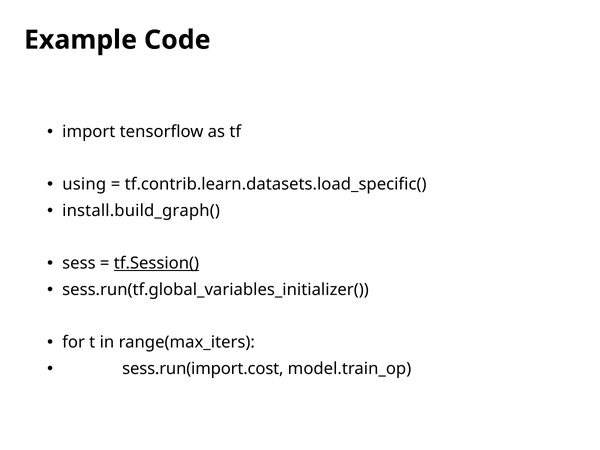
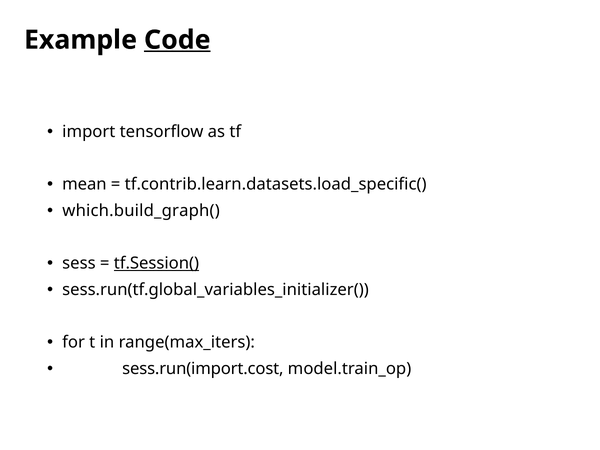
Code underline: none -> present
using: using -> mean
install.build_graph(: install.build_graph( -> which.build_graph(
